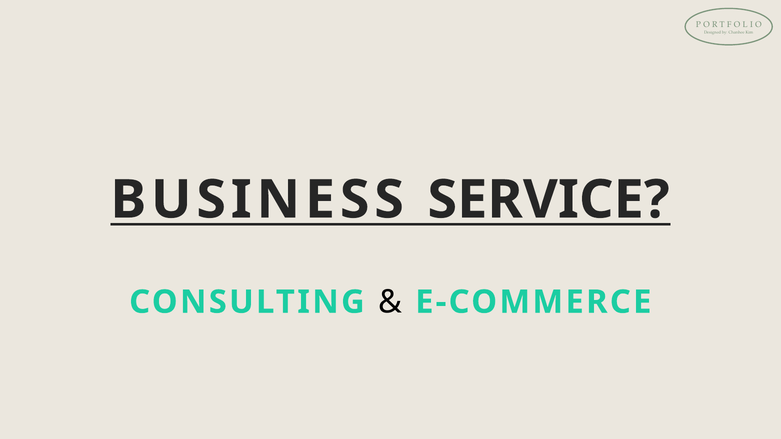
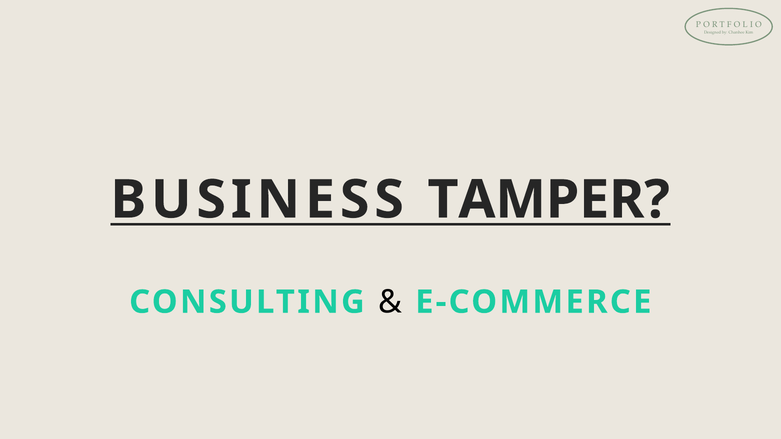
SERVICE: SERVICE -> TAMPER
